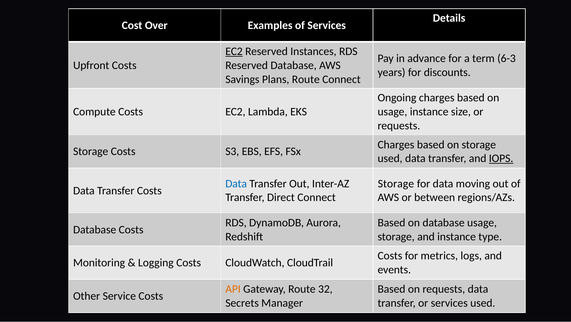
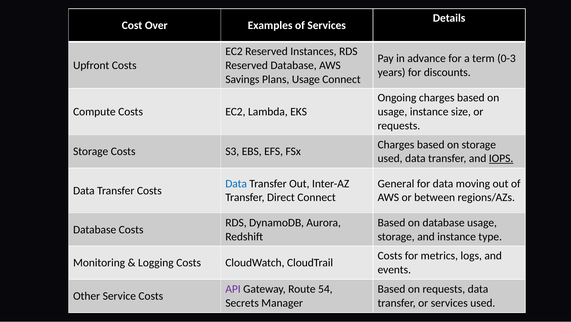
EC2 at (234, 51) underline: present -> none
6-3: 6-3 -> 0-3
Plans Route: Route -> Usage
Storage at (396, 184): Storage -> General
API colour: orange -> purple
32: 32 -> 54
